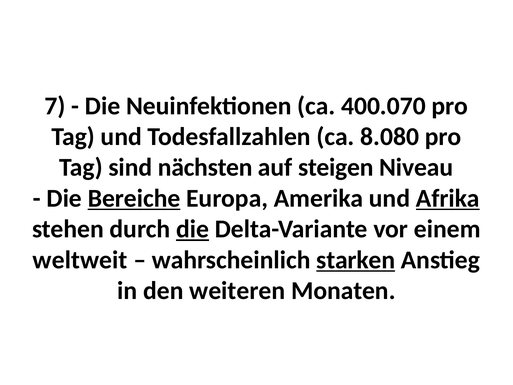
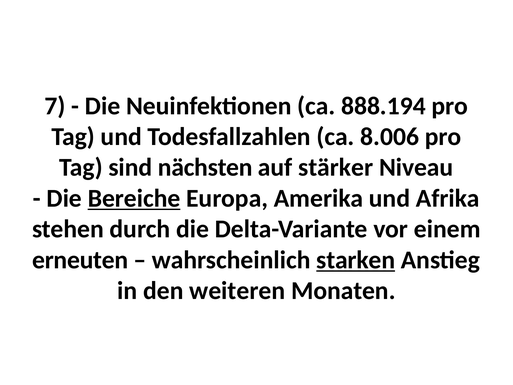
400.070: 400.070 -> 888.194
8.080: 8.080 -> 8.006
steigen: steigen -> stärker
Afrika underline: present -> none
die at (193, 229) underline: present -> none
weltweit: weltweit -> erneuten
